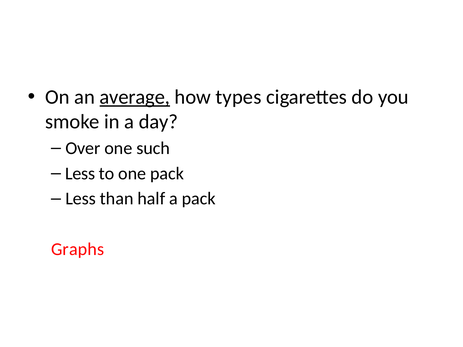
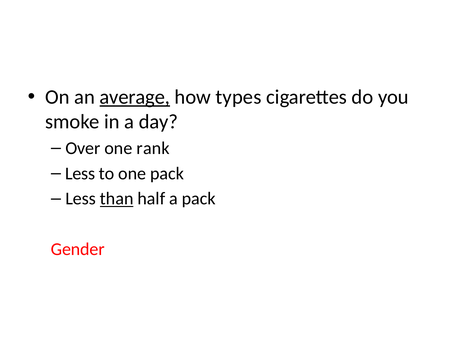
such: such -> rank
than underline: none -> present
Graphs: Graphs -> Gender
